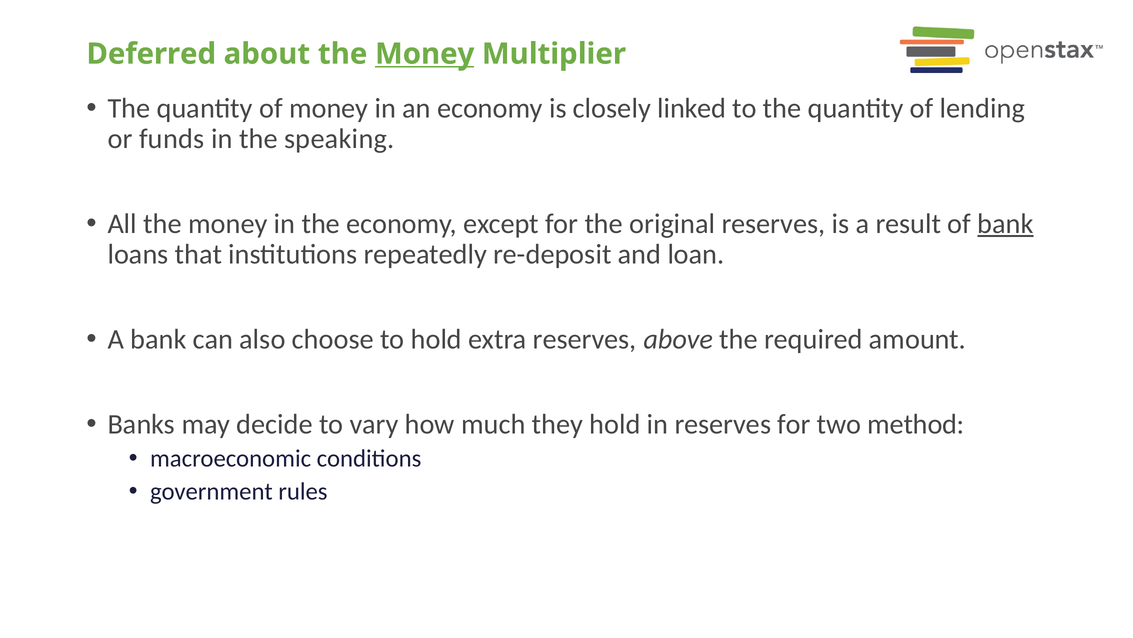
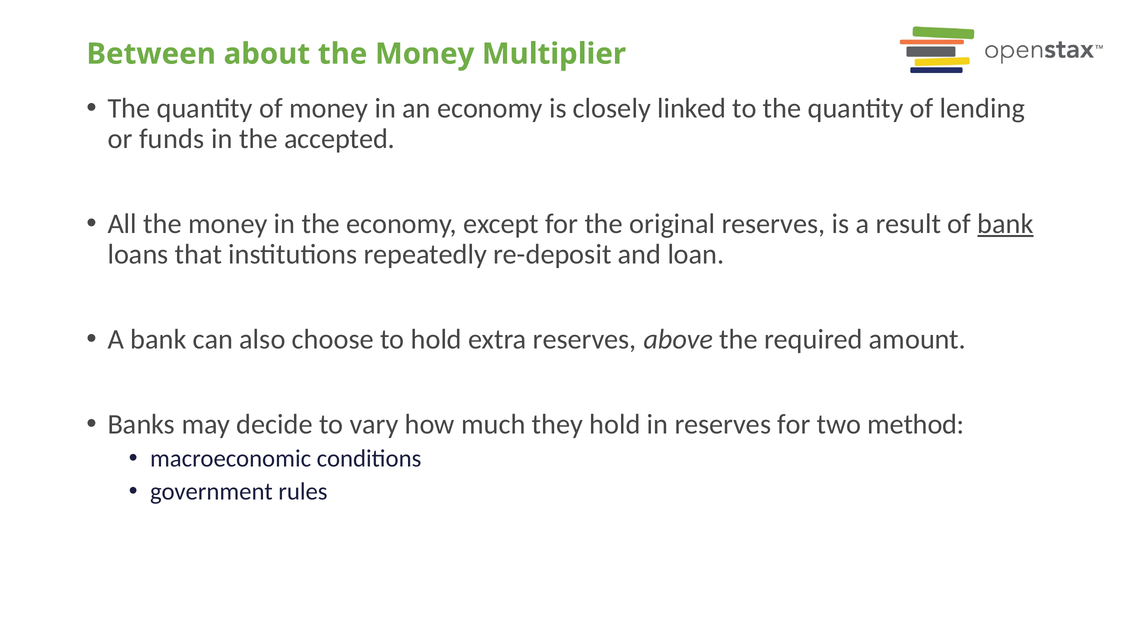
Deferred: Deferred -> Between
Money at (425, 54) underline: present -> none
speaking: speaking -> accepted
